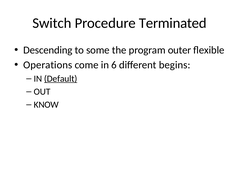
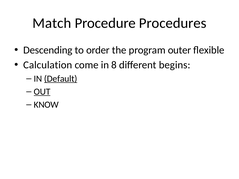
Switch: Switch -> Match
Terminated: Terminated -> Procedures
some: some -> order
Operations: Operations -> Calculation
6: 6 -> 8
OUT underline: none -> present
